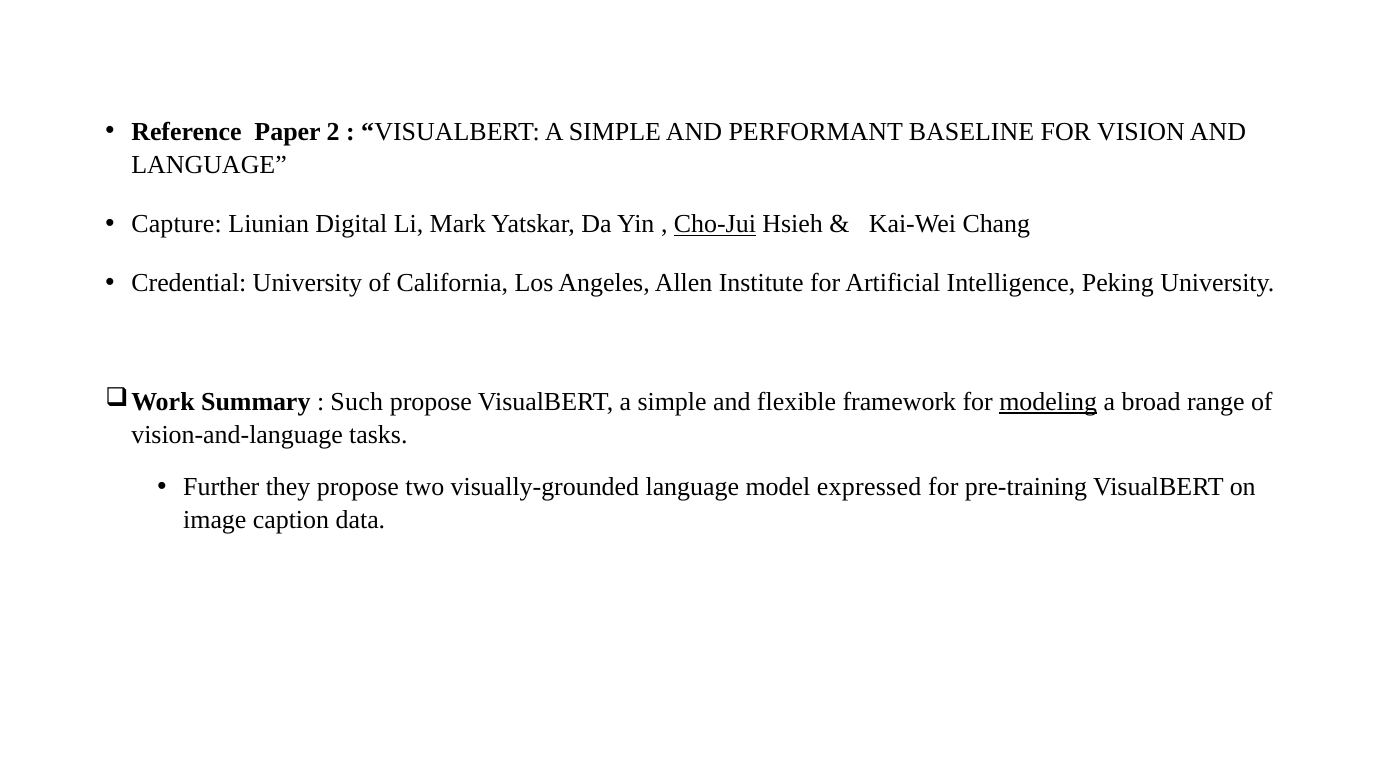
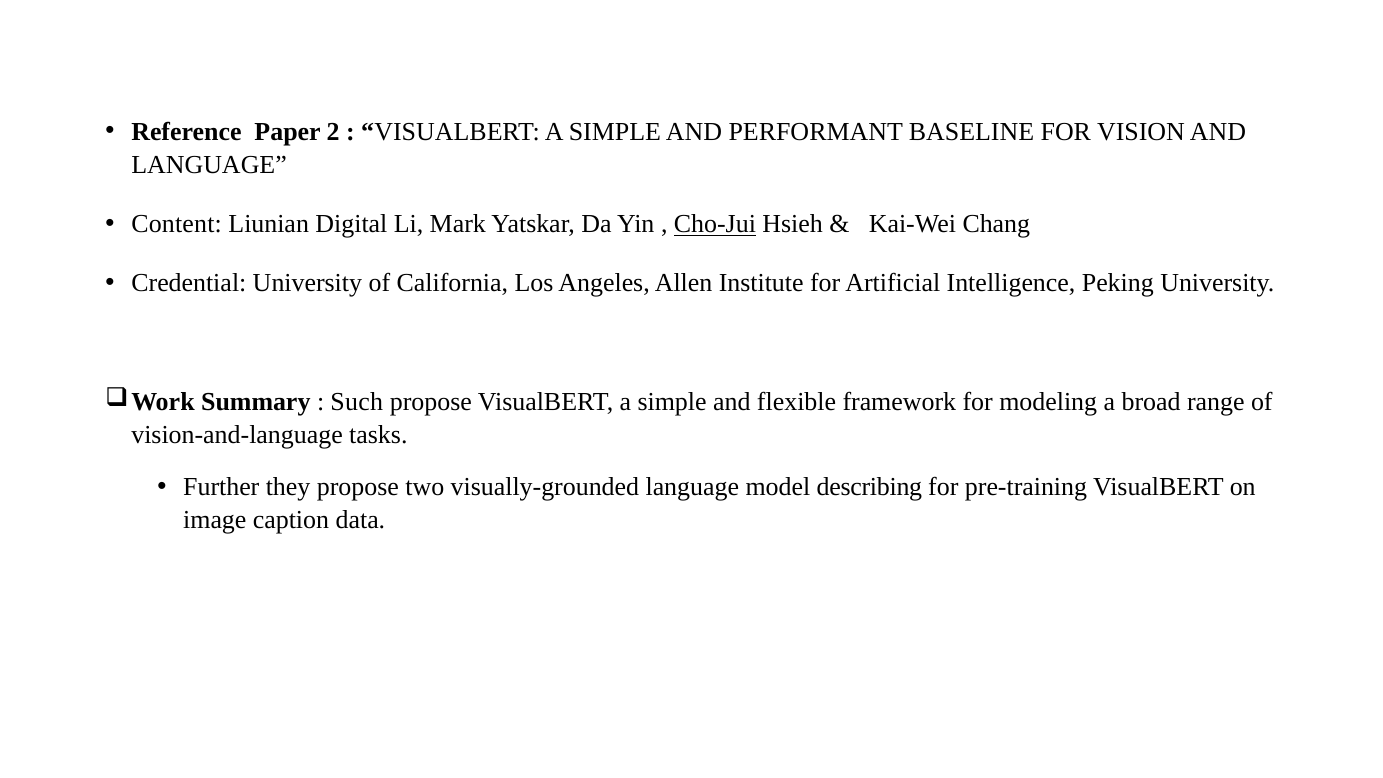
Capture: Capture -> Content
modeling underline: present -> none
expressed: expressed -> describing
